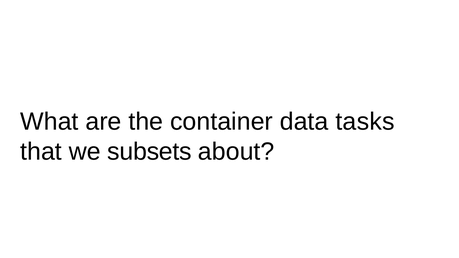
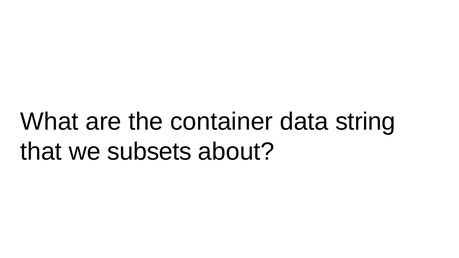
tasks: tasks -> string
